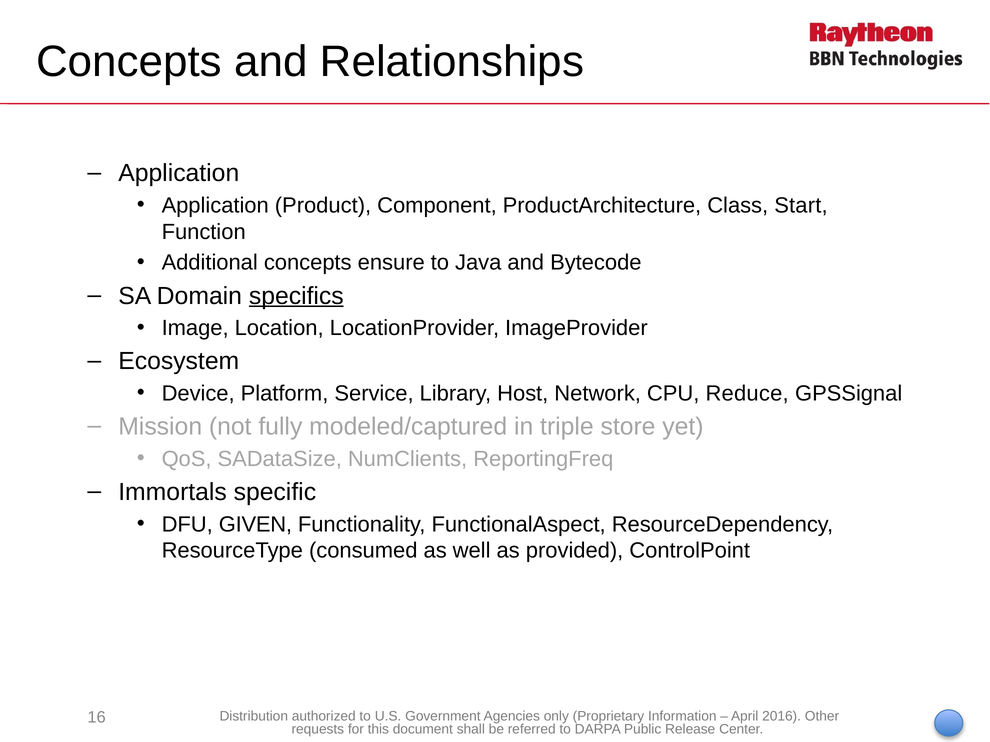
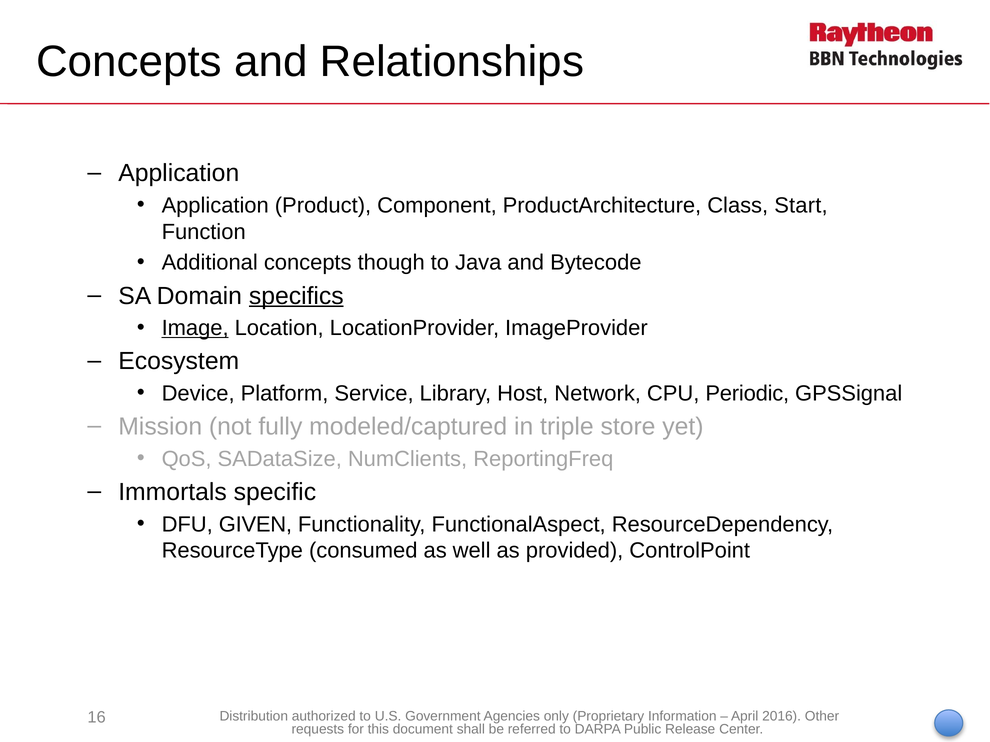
ensure: ensure -> though
Image underline: none -> present
Reduce: Reduce -> Periodic
